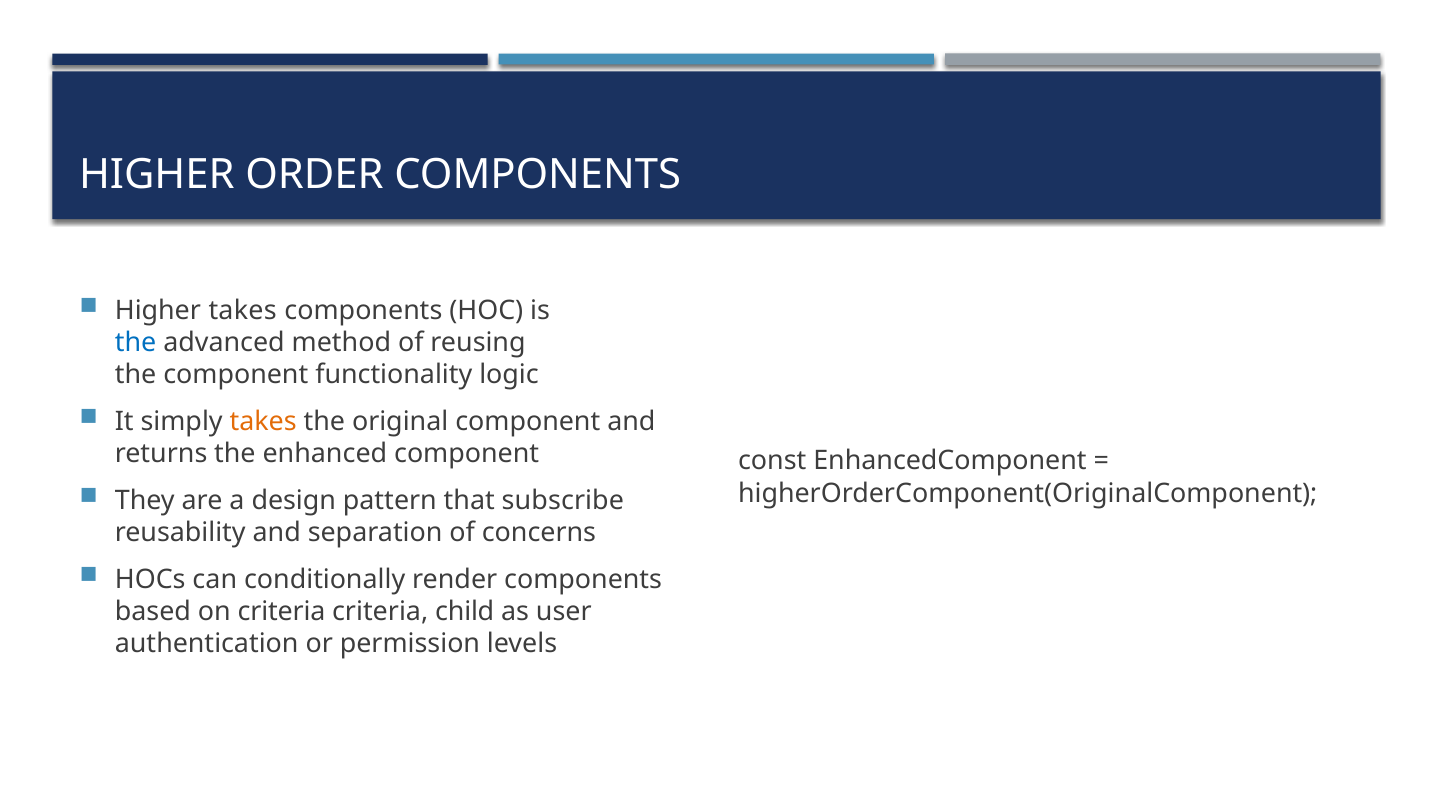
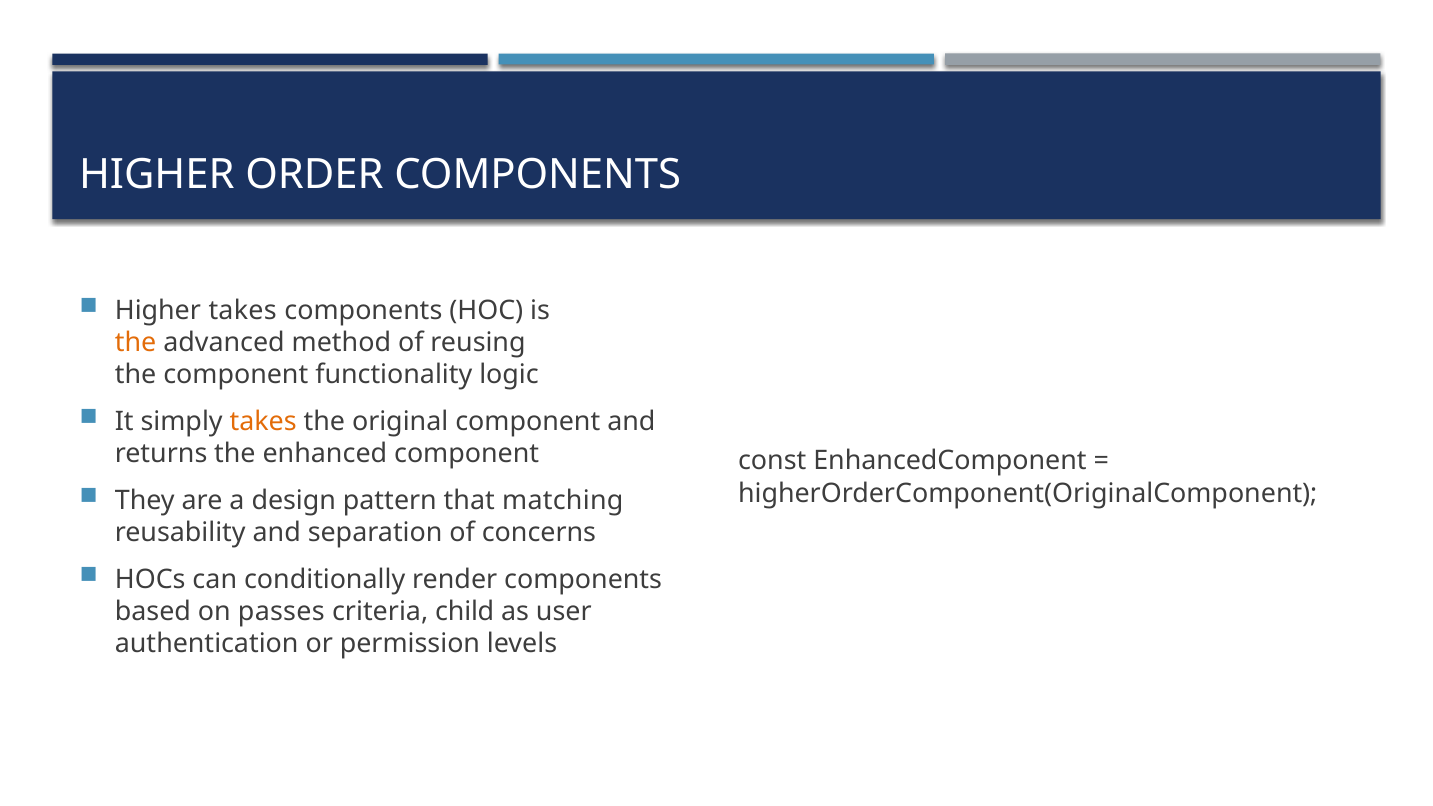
the at (136, 343) colour: blue -> orange
subscribe: subscribe -> matching
on criteria: criteria -> passes
